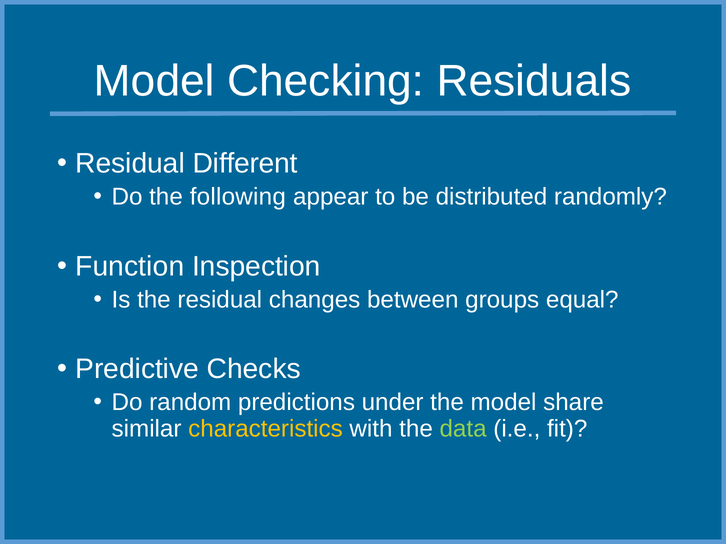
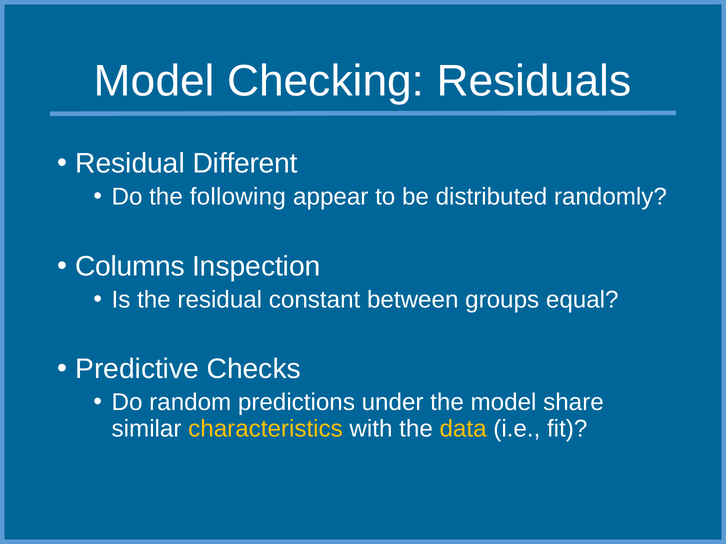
Function: Function -> Columns
changes: changes -> constant
data colour: light green -> yellow
